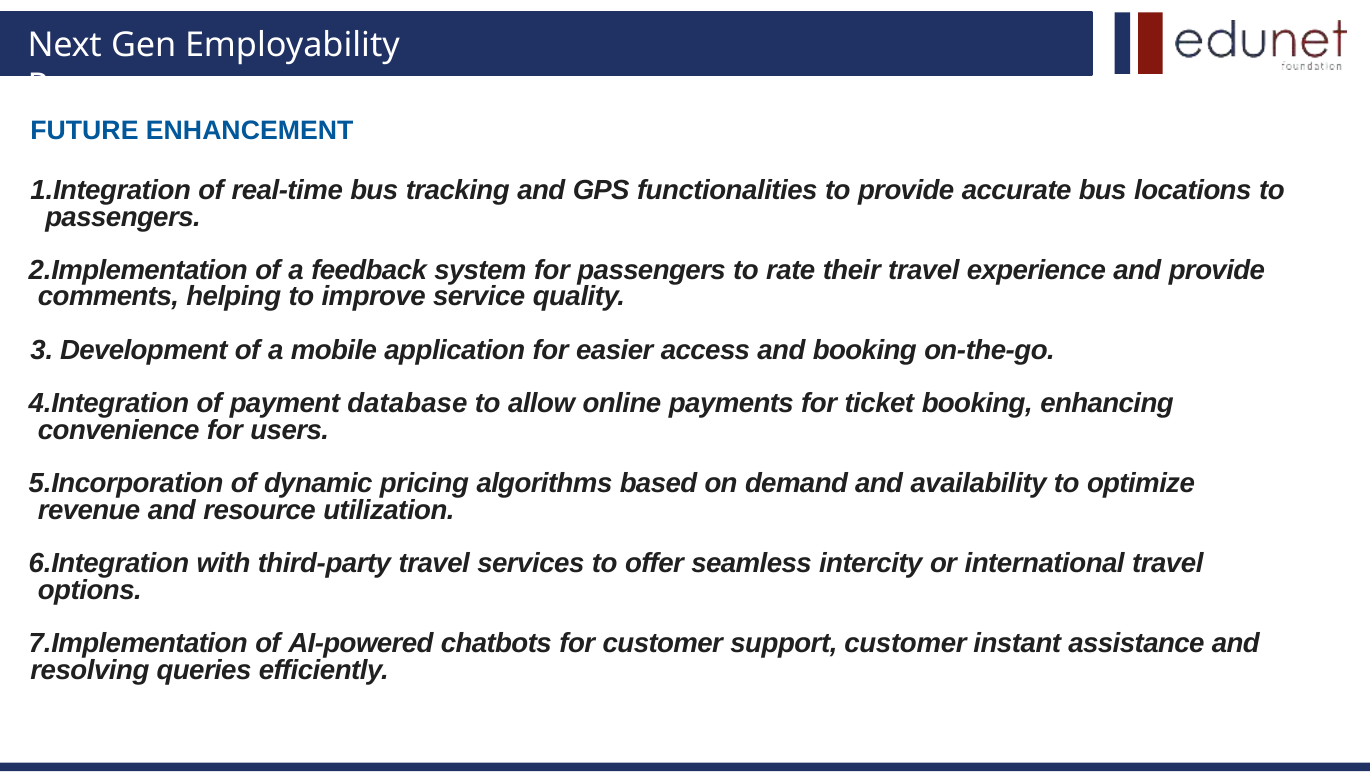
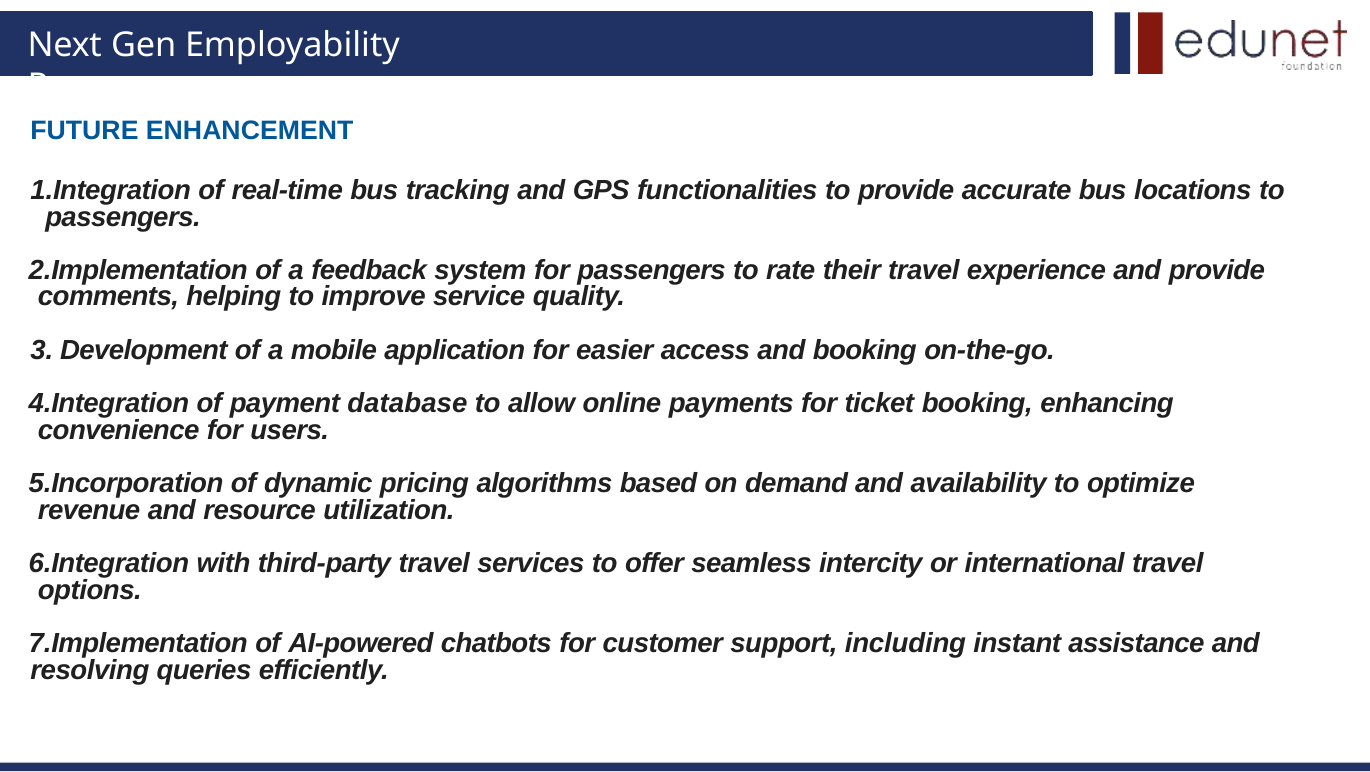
support customer: customer -> including
